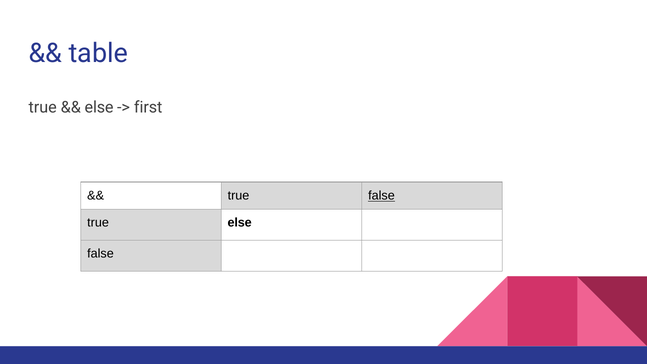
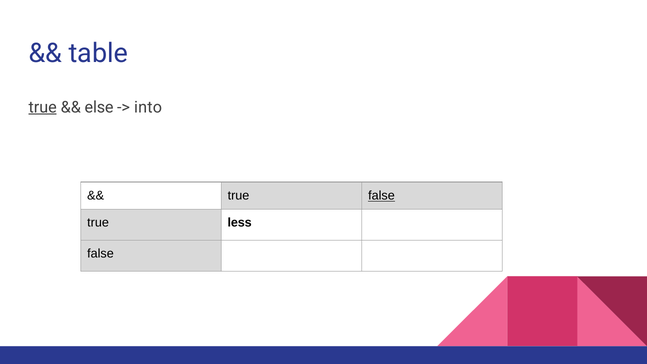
true at (43, 107) underline: none -> present
first: first -> into
true else: else -> less
